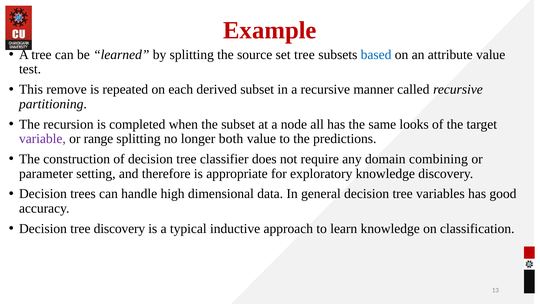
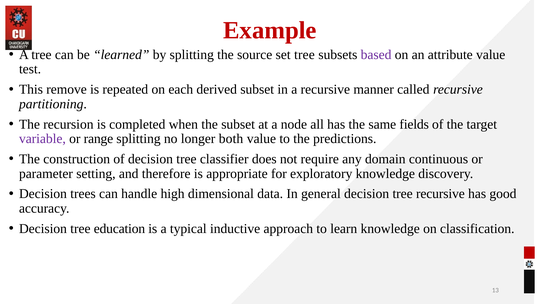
based colour: blue -> purple
looks: looks -> fields
combining: combining -> continuous
tree variables: variables -> recursive
tree discovery: discovery -> education
